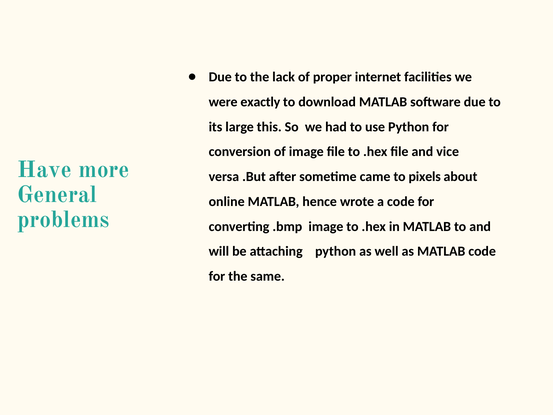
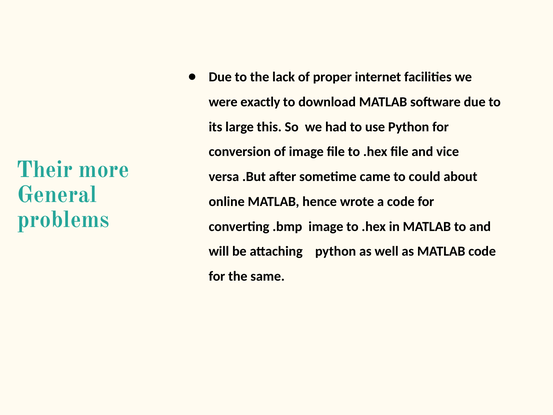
Have: Have -> Their
pixels: pixels -> could
